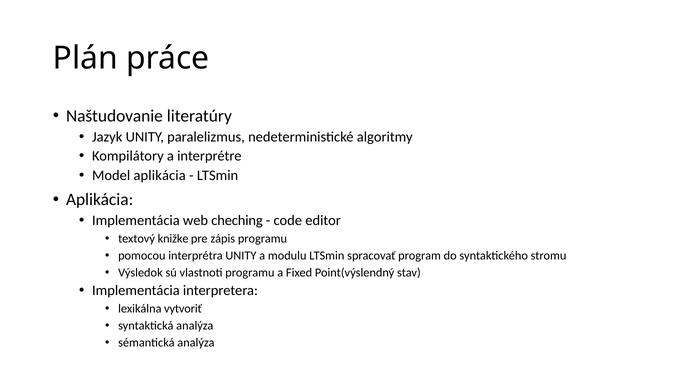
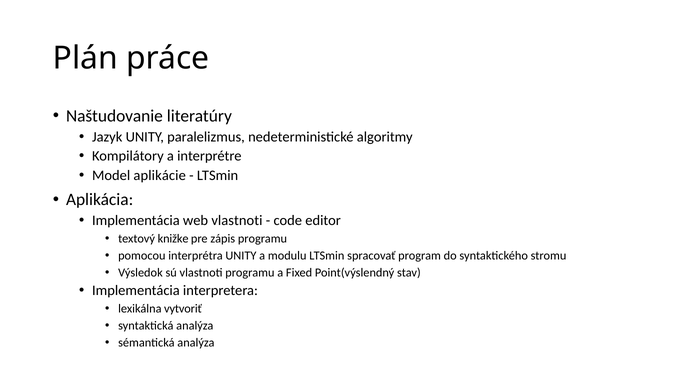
Model aplikácia: aplikácia -> aplikácie
web cheching: cheching -> vlastnoti
